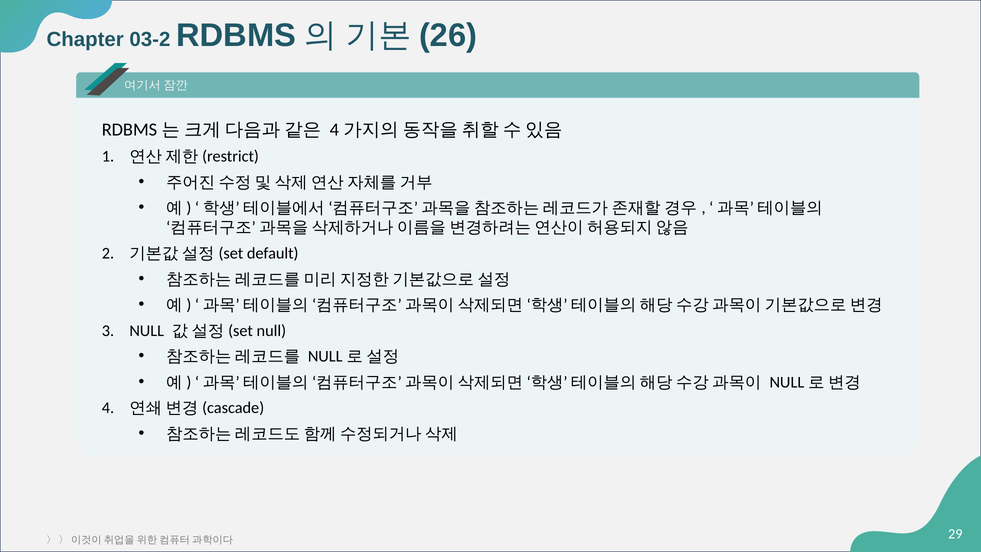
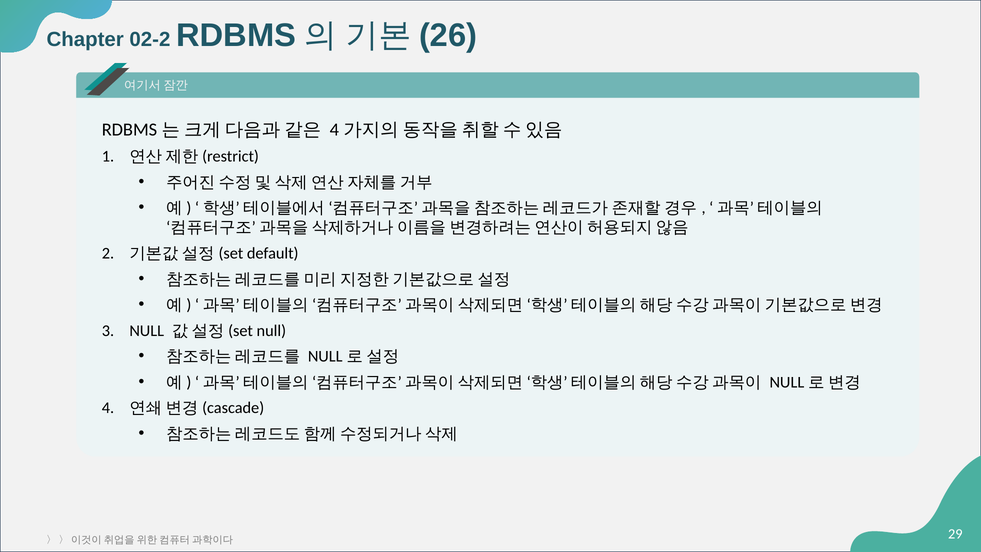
03-2: 03-2 -> 02-2
